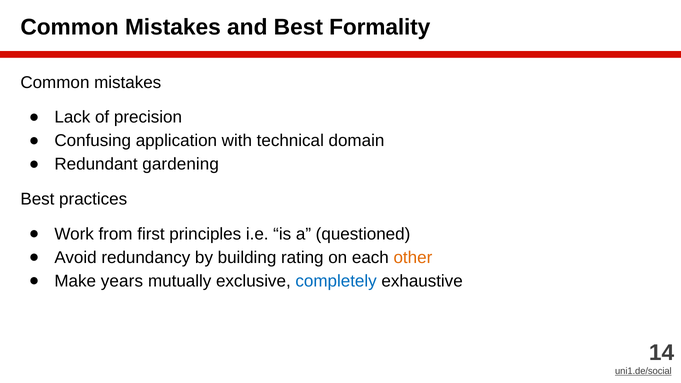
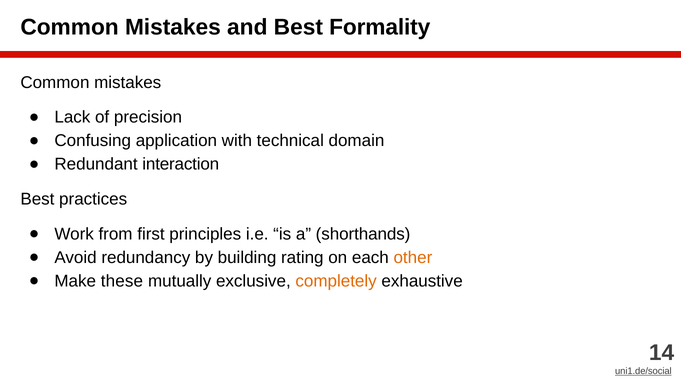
gardening: gardening -> interaction
questioned: questioned -> shorthands
years: years -> these
completely colour: blue -> orange
